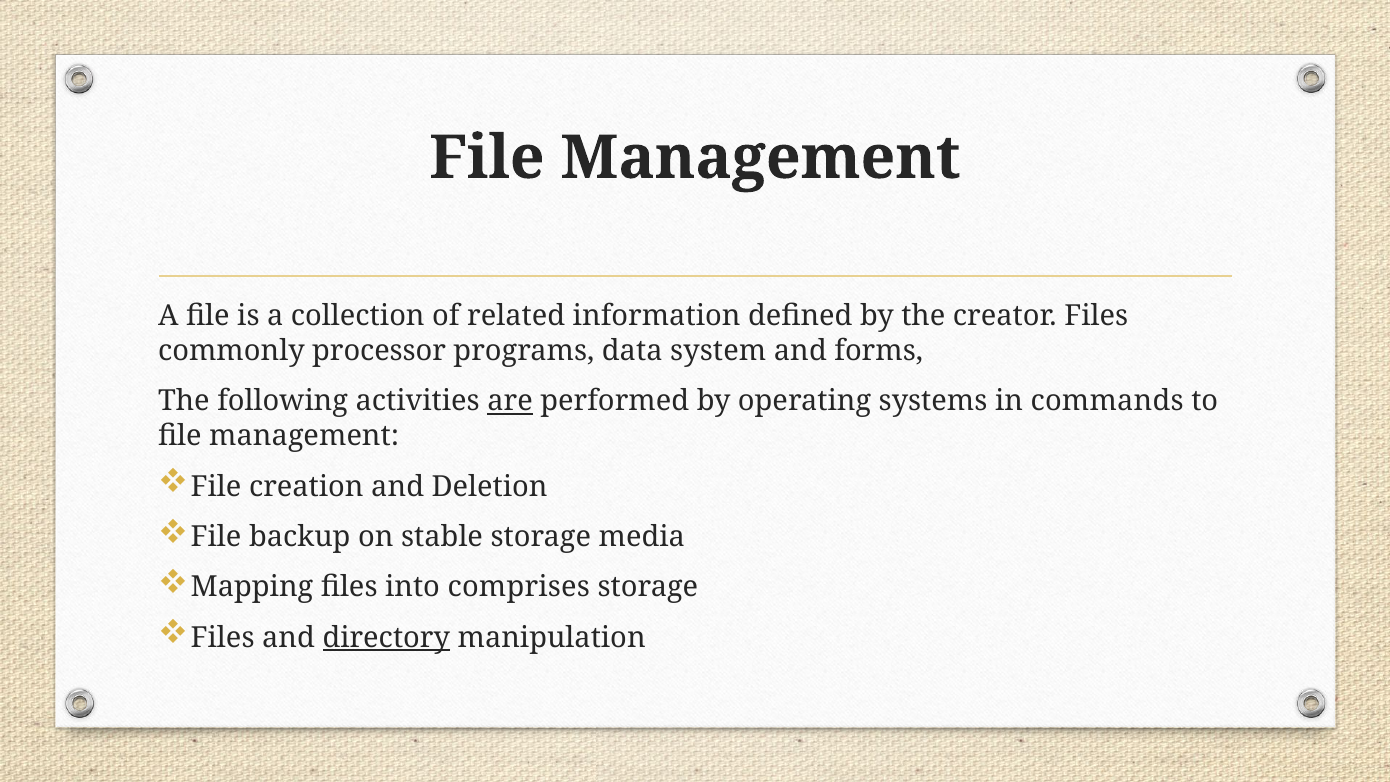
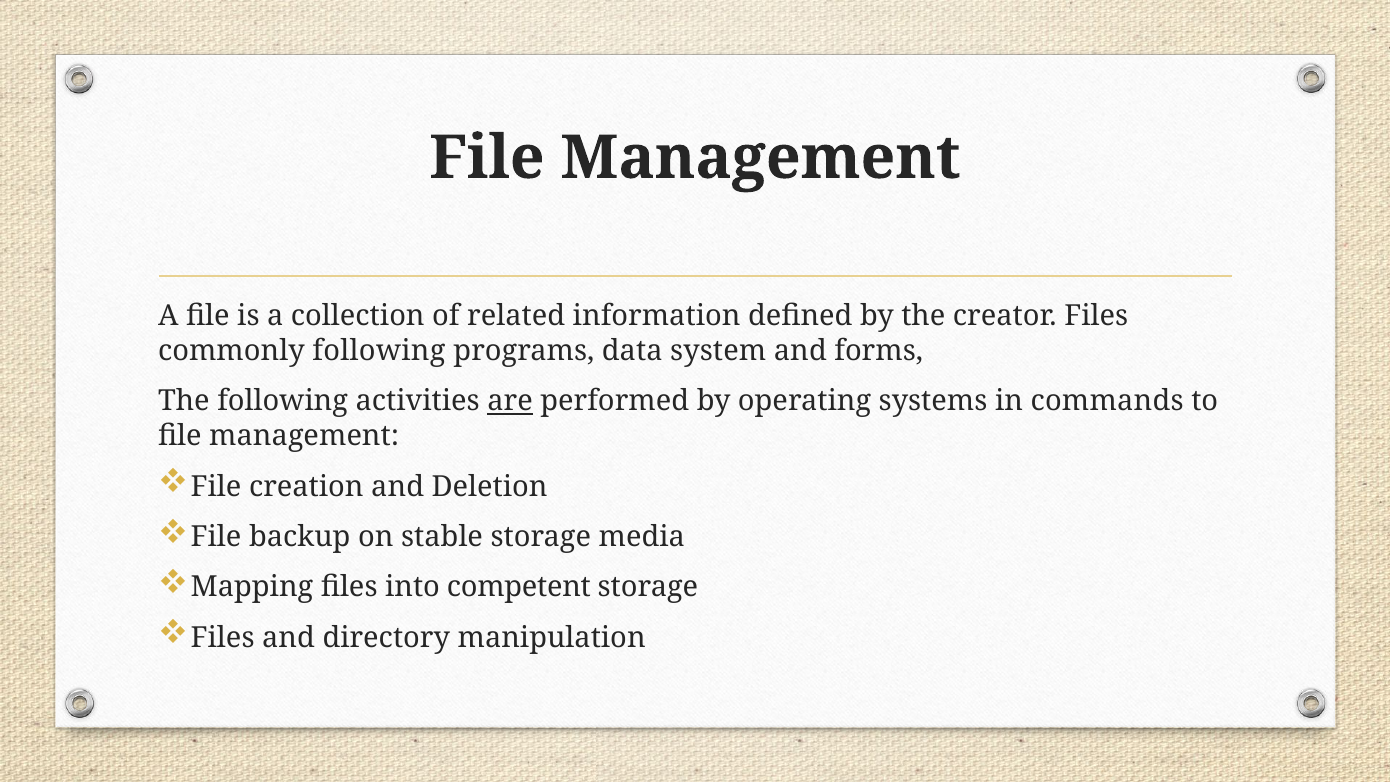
commonly processor: processor -> following
comprises: comprises -> competent
directory underline: present -> none
